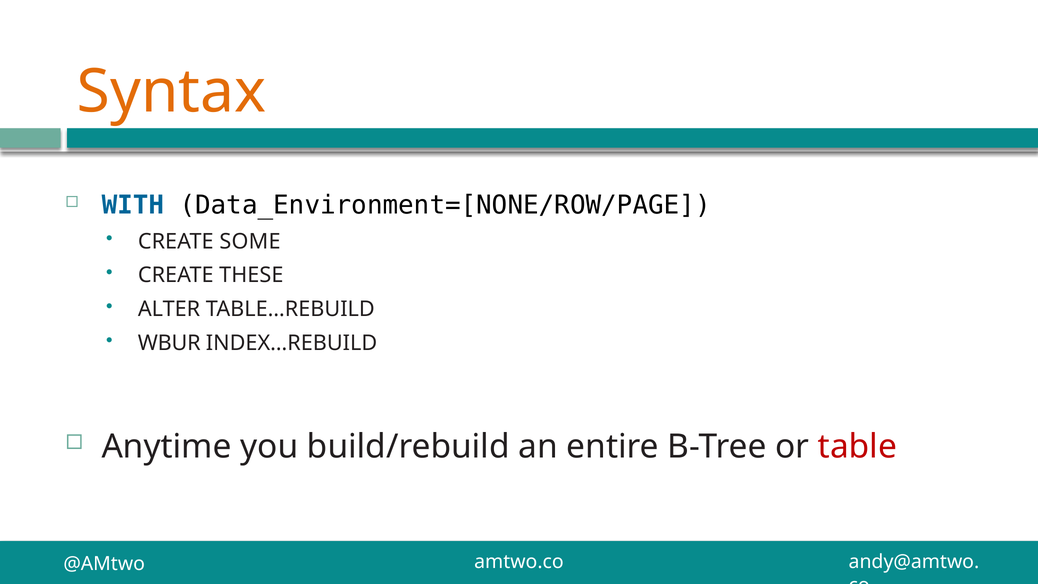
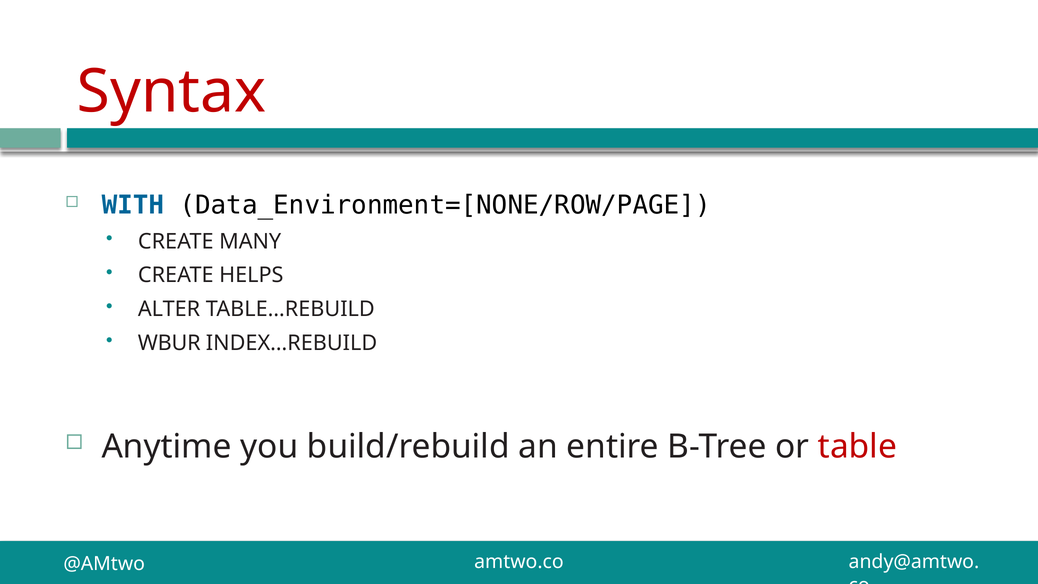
Syntax colour: orange -> red
SOME: SOME -> MANY
THESE: THESE -> HELPS
